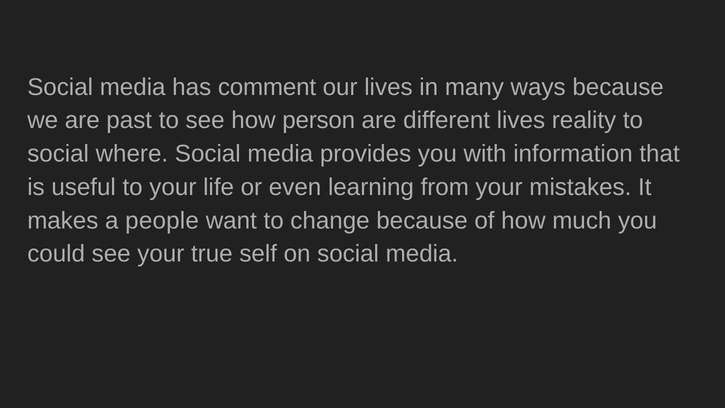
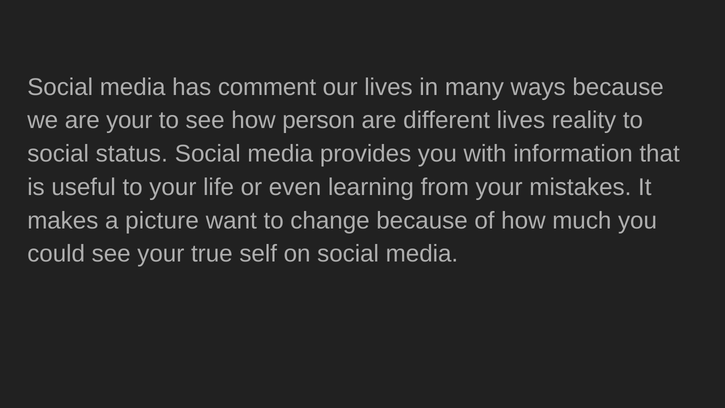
are past: past -> your
where: where -> status
people: people -> picture
